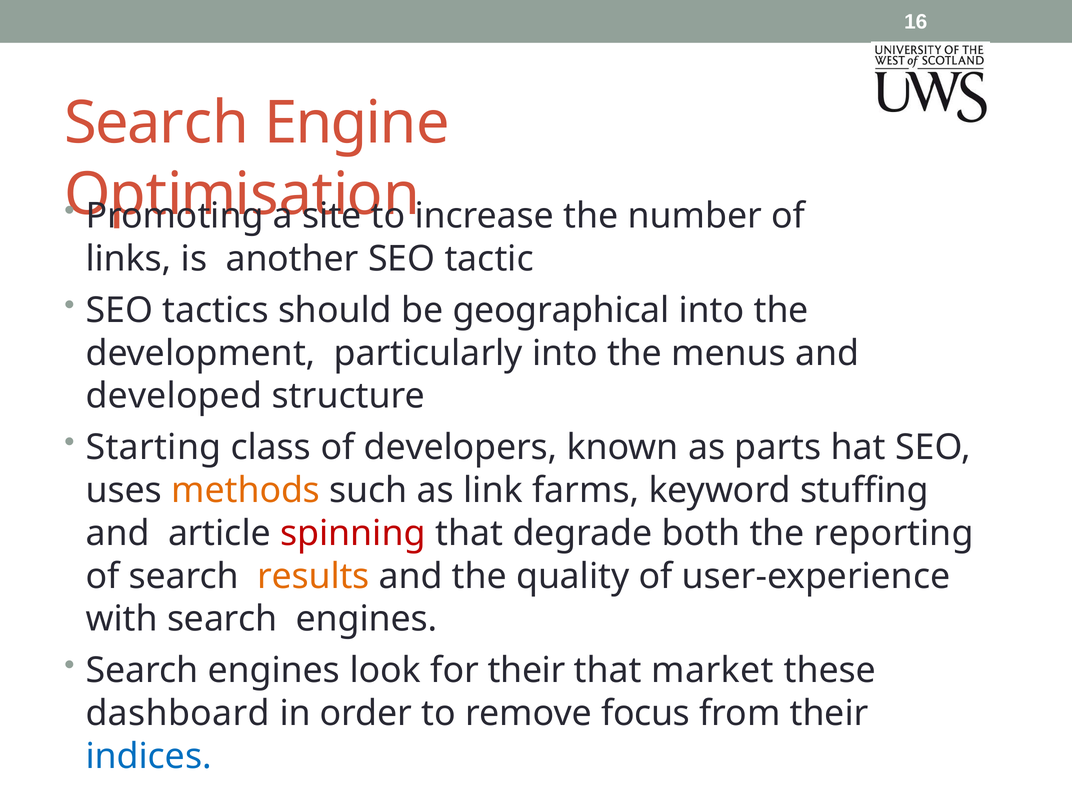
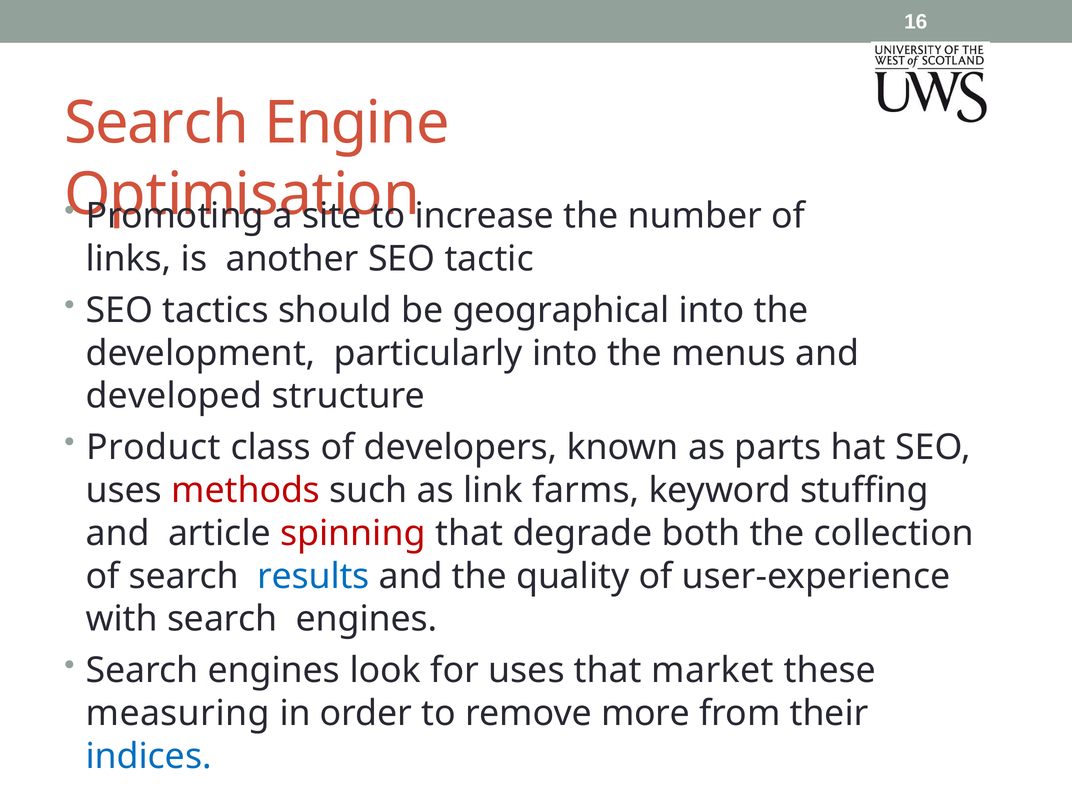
Starting: Starting -> Product
methods colour: orange -> red
reporting: reporting -> collection
results colour: orange -> blue
for their: their -> uses
dashboard: dashboard -> measuring
focus: focus -> more
